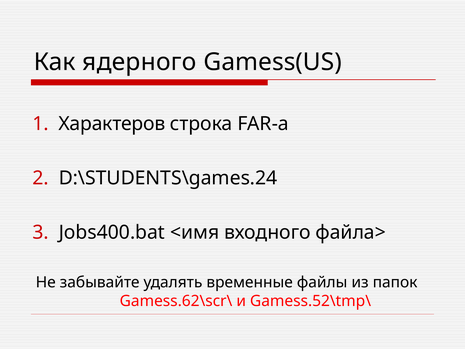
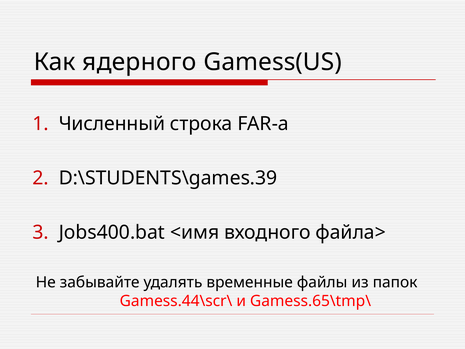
Характеров: Характеров -> Численный
D:\STUDENTS\games.24: D:\STUDENTS\games.24 -> D:\STUDENTS\games.39
Gamess.62\scr\: Gamess.62\scr\ -> Gamess.44\scr\
Gamess.52\tmp\: Gamess.52\tmp\ -> Gamess.65\tmp\
